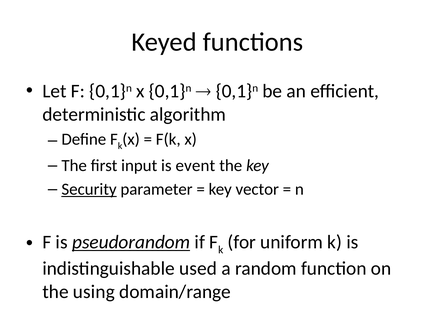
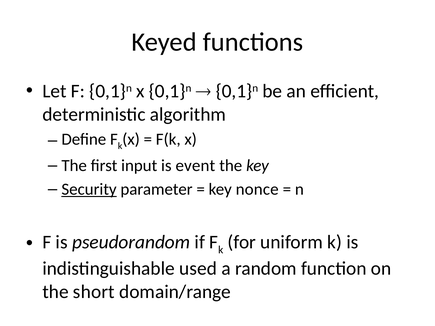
vector: vector -> nonce
pseudorandom underline: present -> none
using: using -> short
